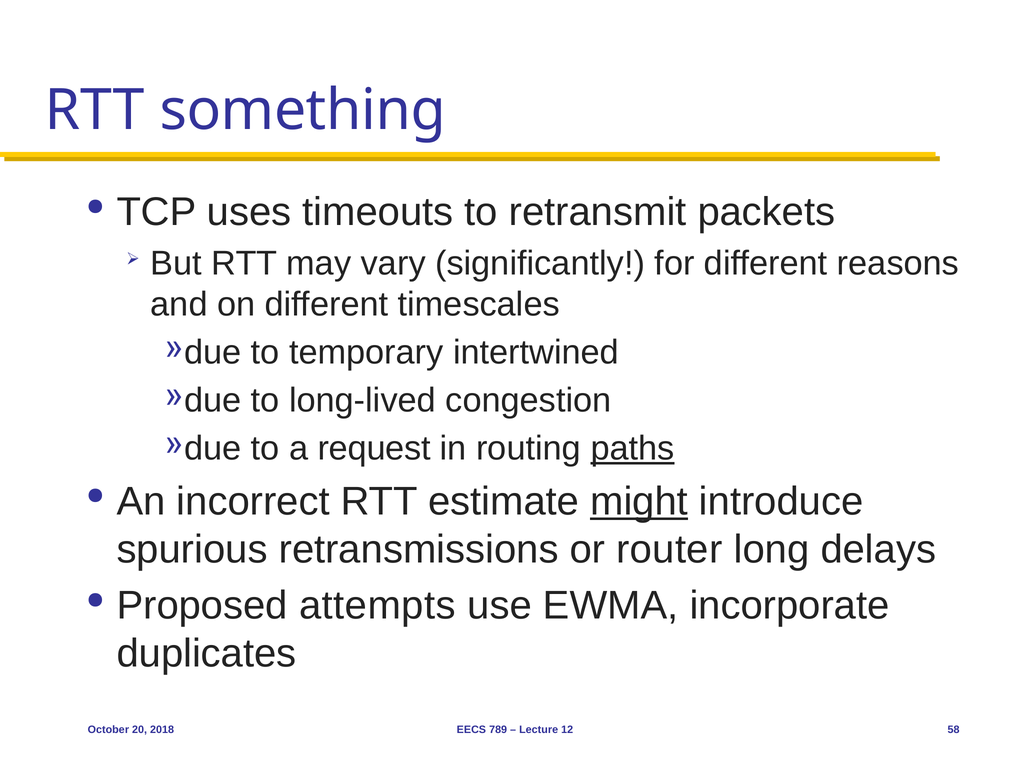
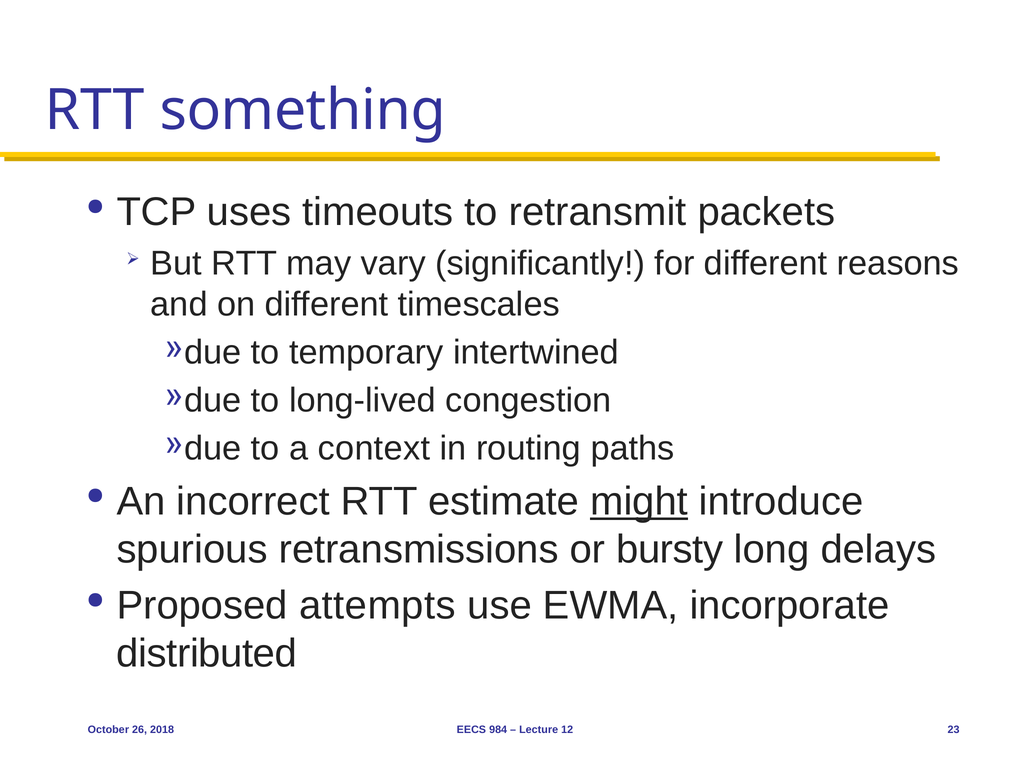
request: request -> context
paths underline: present -> none
router: router -> bursty
duplicates: duplicates -> distributed
20: 20 -> 26
789: 789 -> 984
58: 58 -> 23
